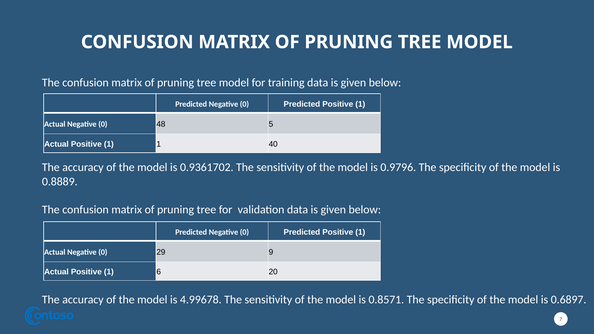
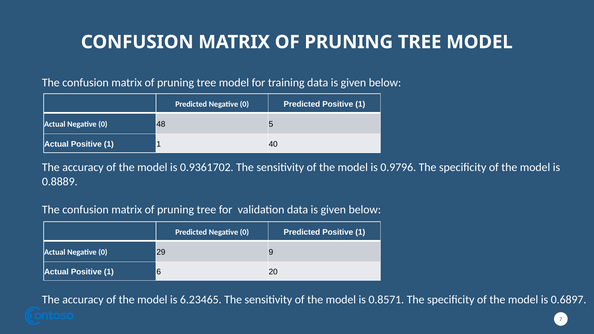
4.99678: 4.99678 -> 6.23465
